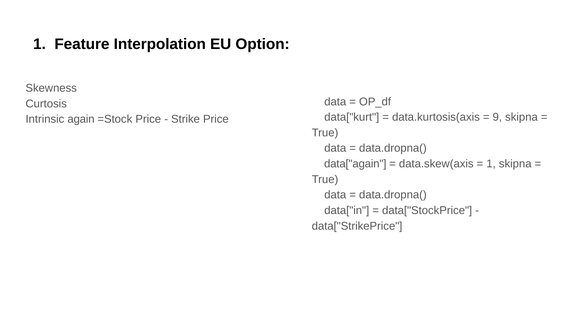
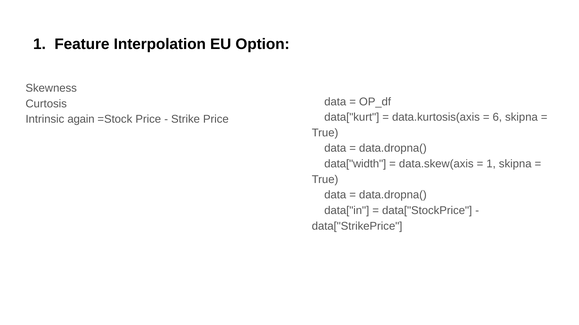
9: 9 -> 6
data["again: data["again -> data["width
